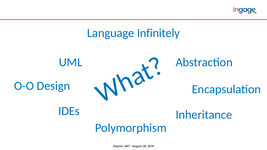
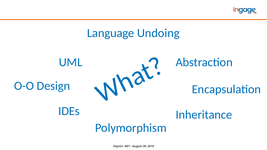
Infinitely: Infinitely -> Undoing
